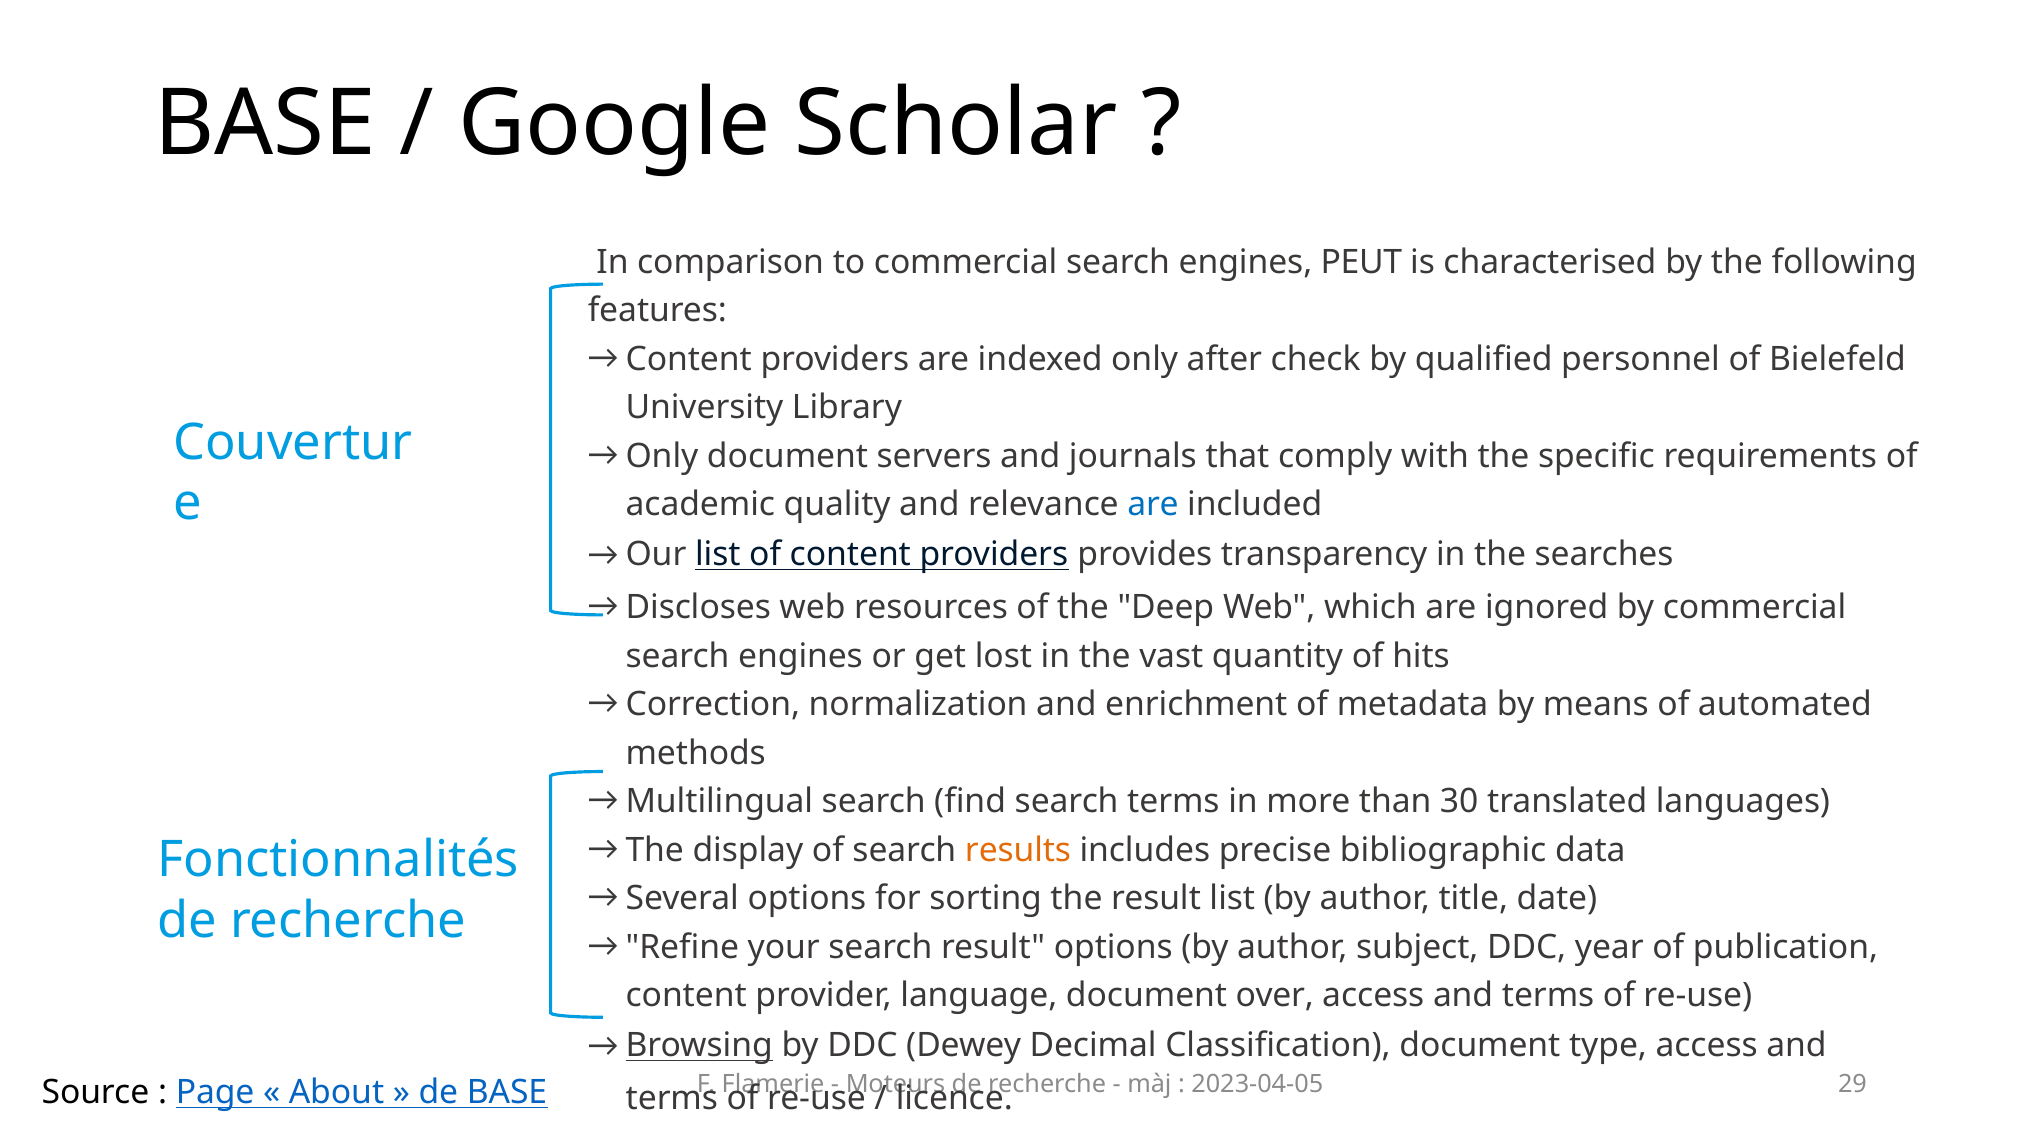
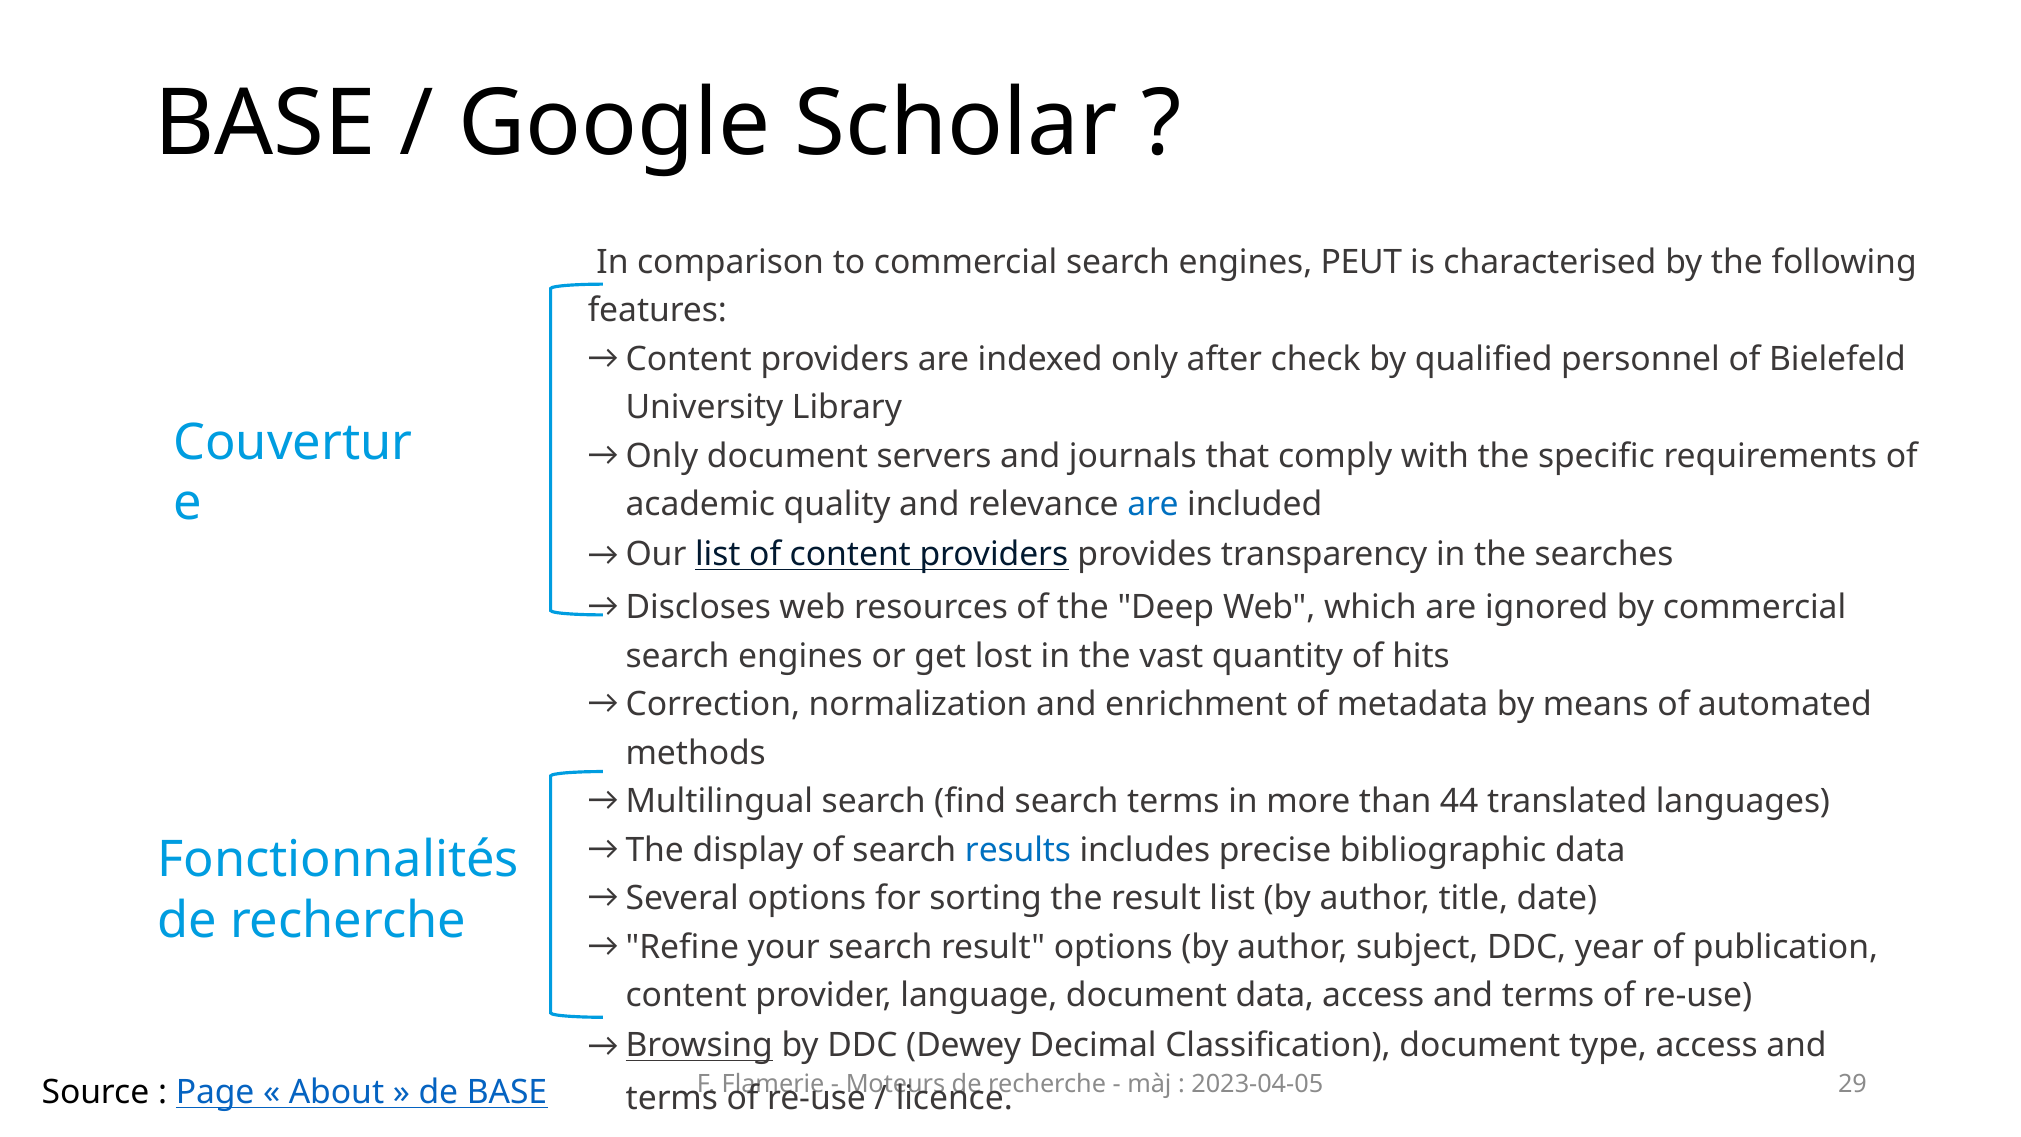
30: 30 -> 44
results colour: orange -> blue
document over: over -> data
